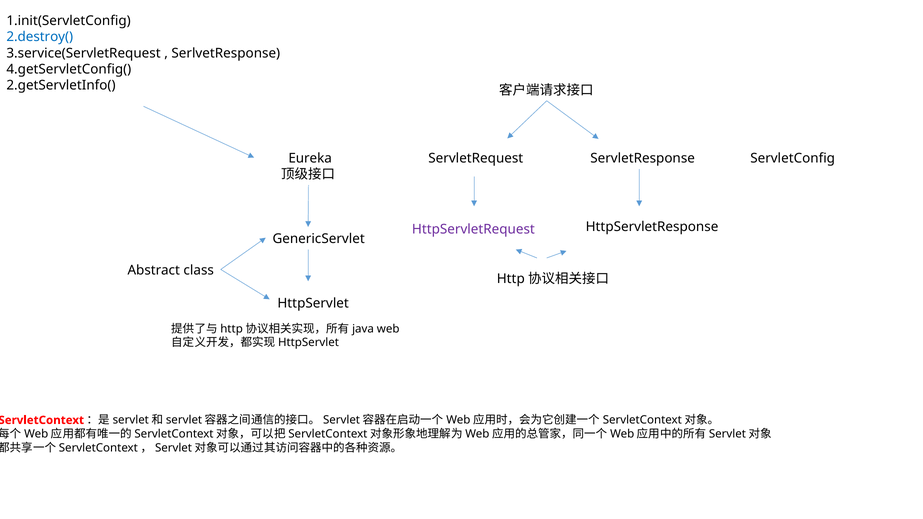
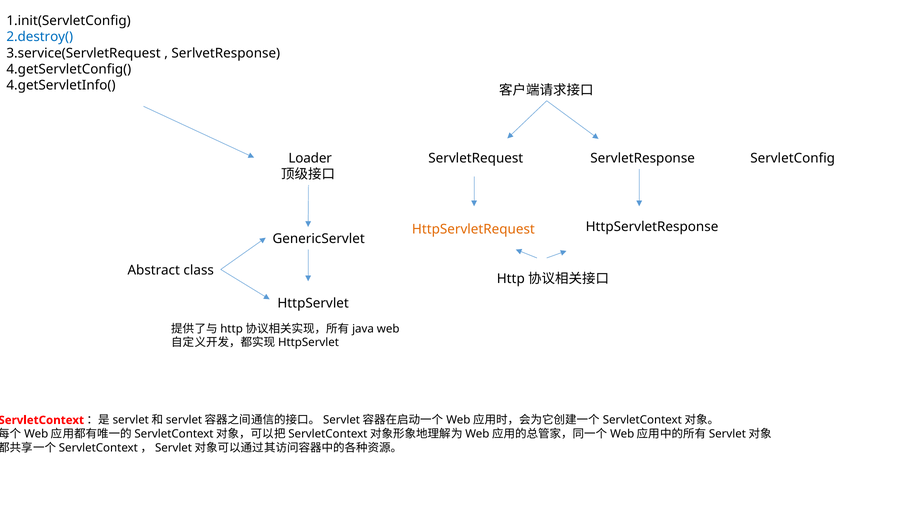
2.getServletInfo(: 2.getServletInfo( -> 4.getServletInfo(
Eureka: Eureka -> Loader
HttpServletRequest colour: purple -> orange
